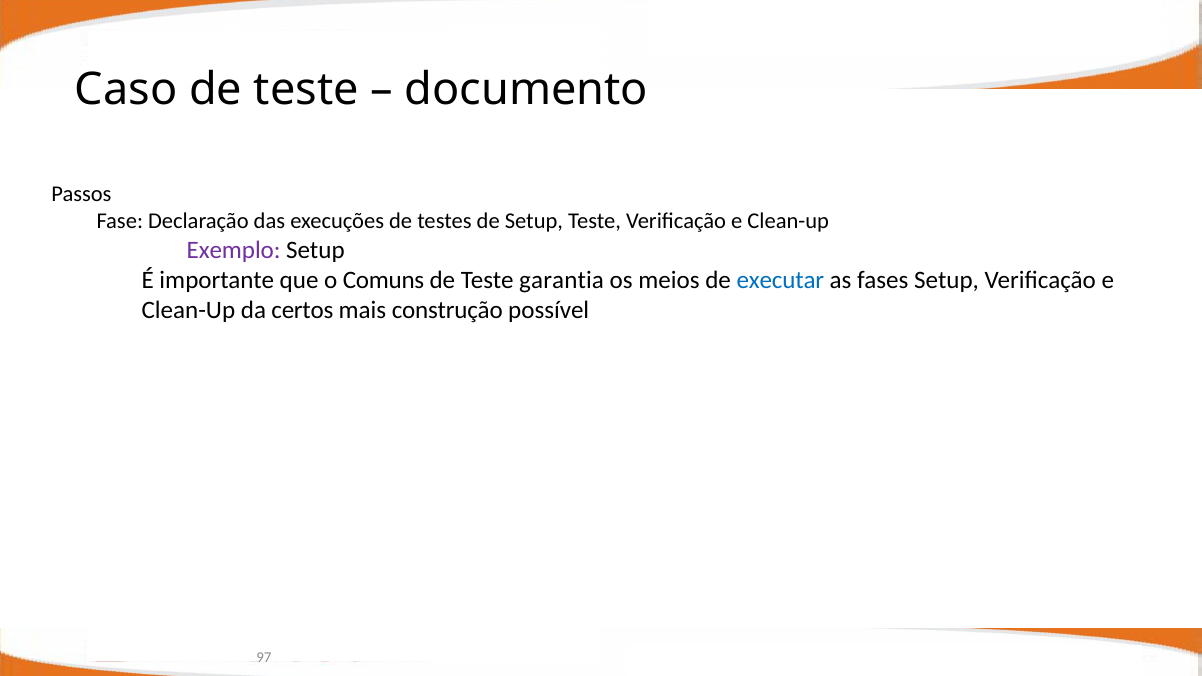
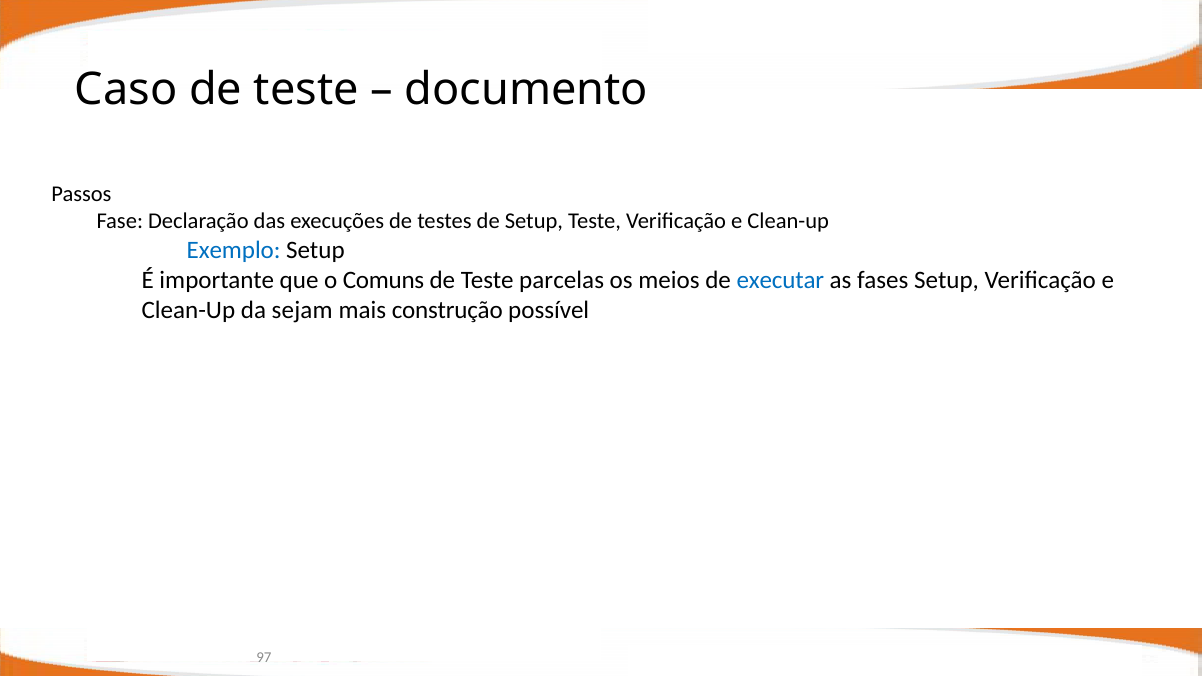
Exemplo colour: purple -> blue
garantia: garantia -> parcelas
certos: certos -> sejam
